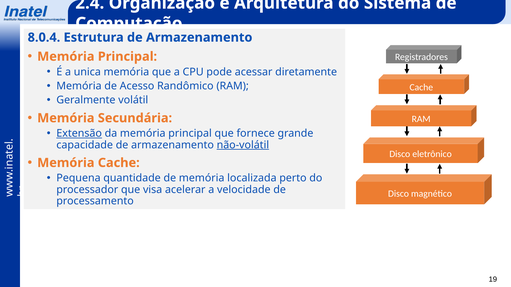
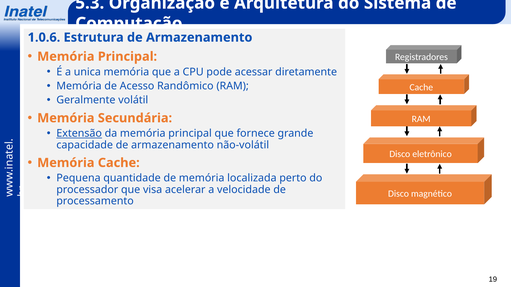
2.4: 2.4 -> 5.3
8.0.4: 8.0.4 -> 1.0.6
não-volátil underline: present -> none
